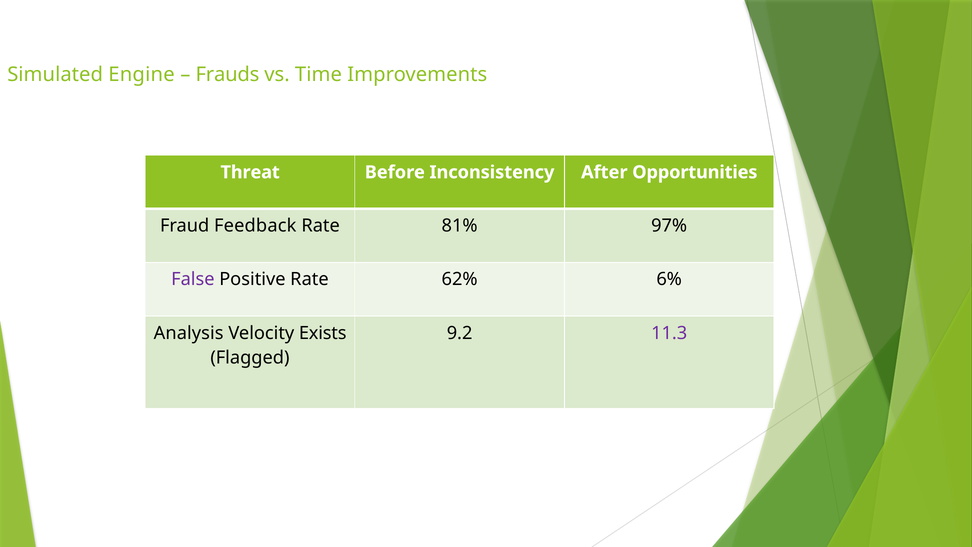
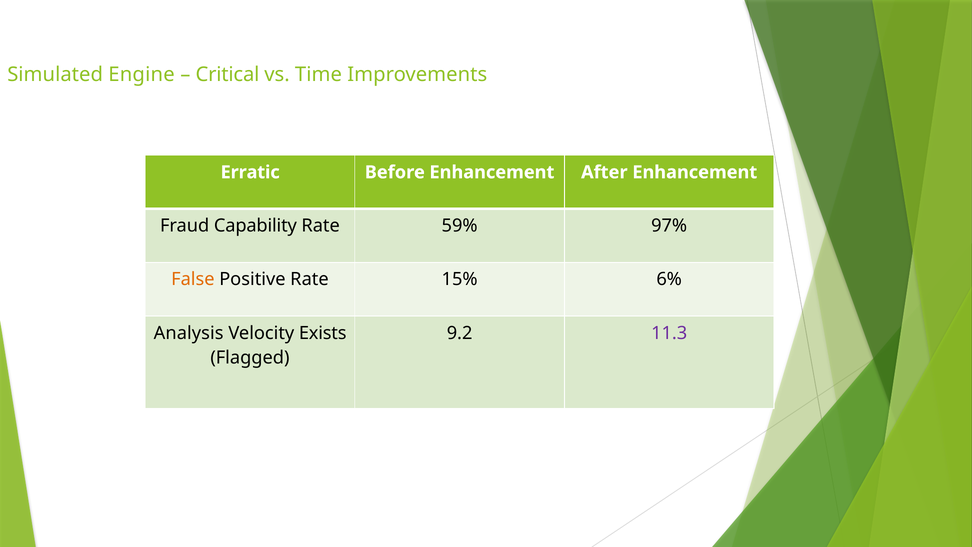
Frauds: Frauds -> Critical
Threat: Threat -> Erratic
Before Inconsistency: Inconsistency -> Enhancement
After Opportunities: Opportunities -> Enhancement
Feedback: Feedback -> Capability
81%: 81% -> 59%
False colour: purple -> orange
62%: 62% -> 15%
